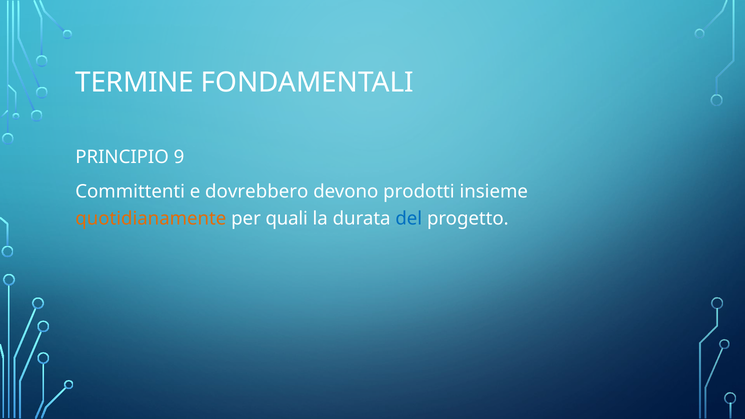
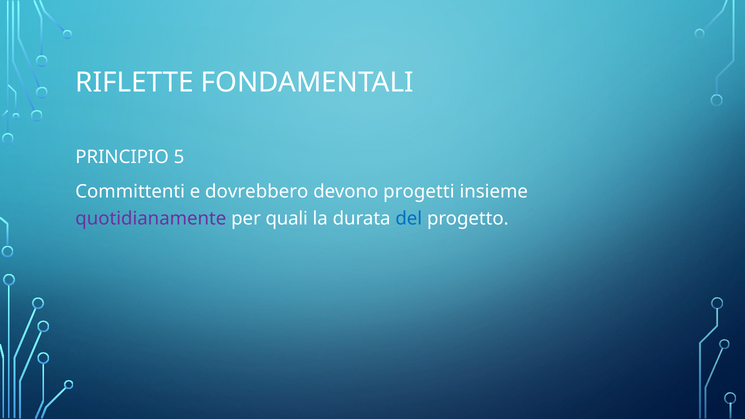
TERMINE: TERMINE -> RIFLETTE
9: 9 -> 5
prodotti: prodotti -> progetti
quotidianamente colour: orange -> purple
